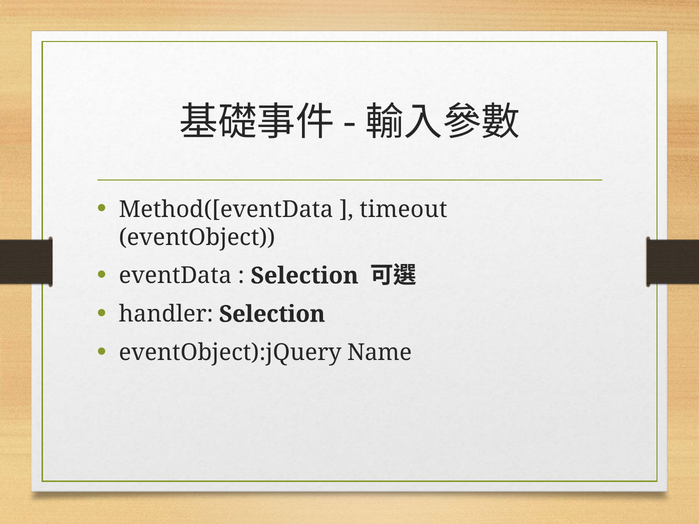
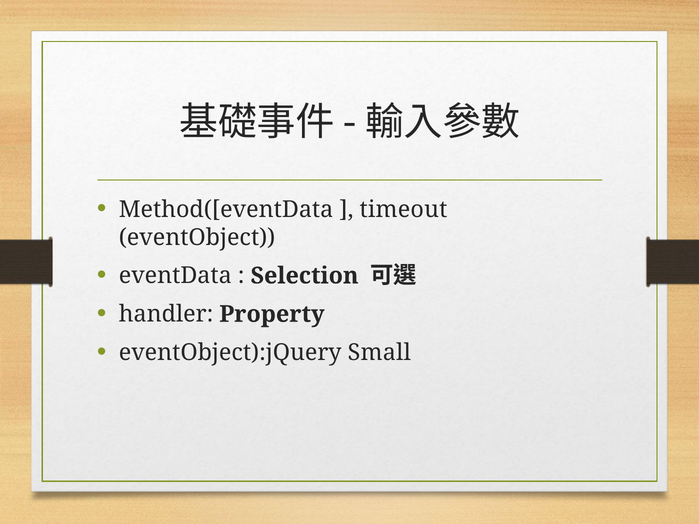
handler Selection: Selection -> Property
Name: Name -> Small
